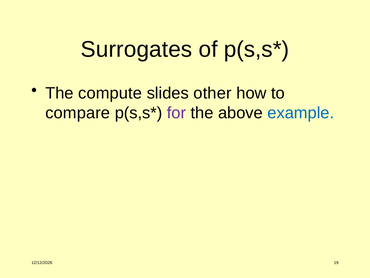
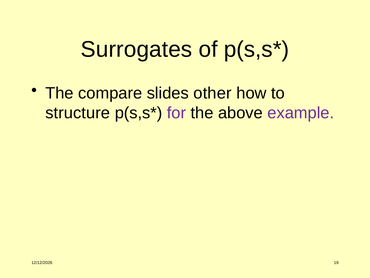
compute: compute -> compare
compare: compare -> structure
example colour: blue -> purple
